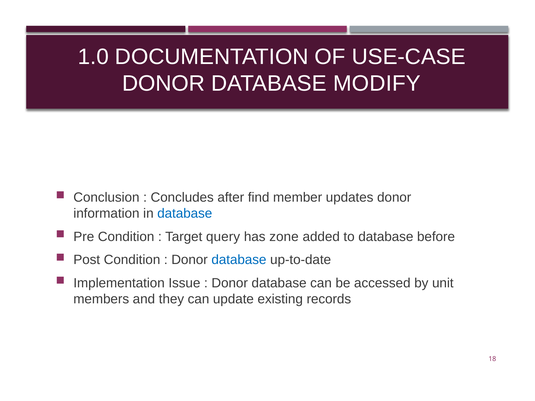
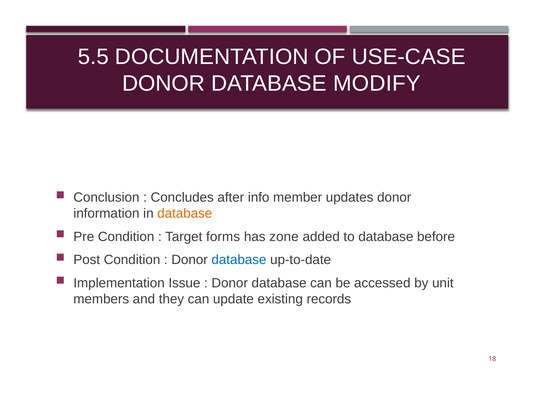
1.0: 1.0 -> 5.5
find: find -> info
database at (185, 214) colour: blue -> orange
query: query -> forms
